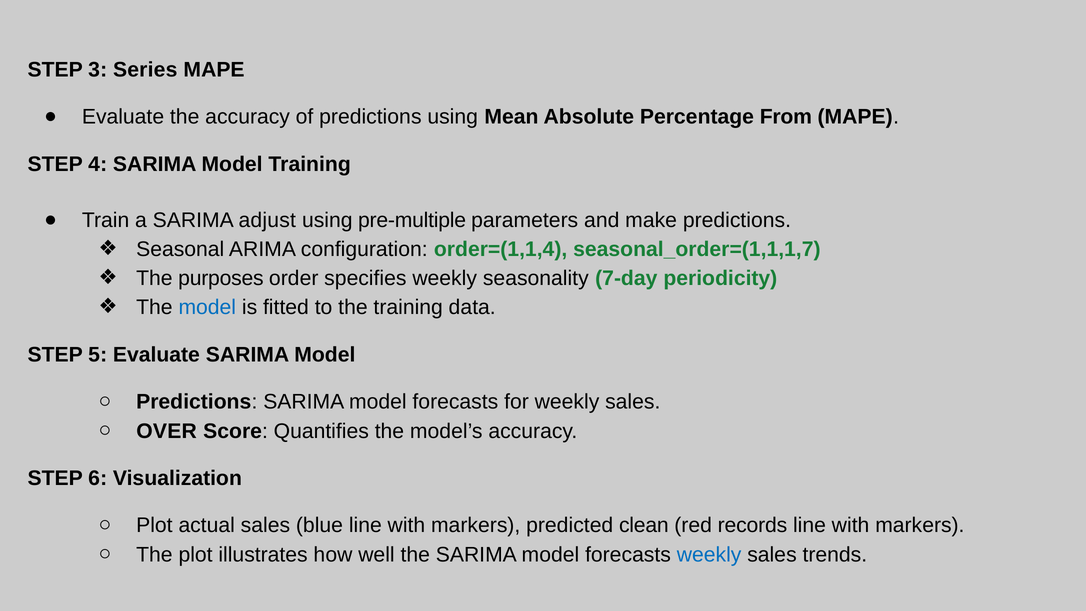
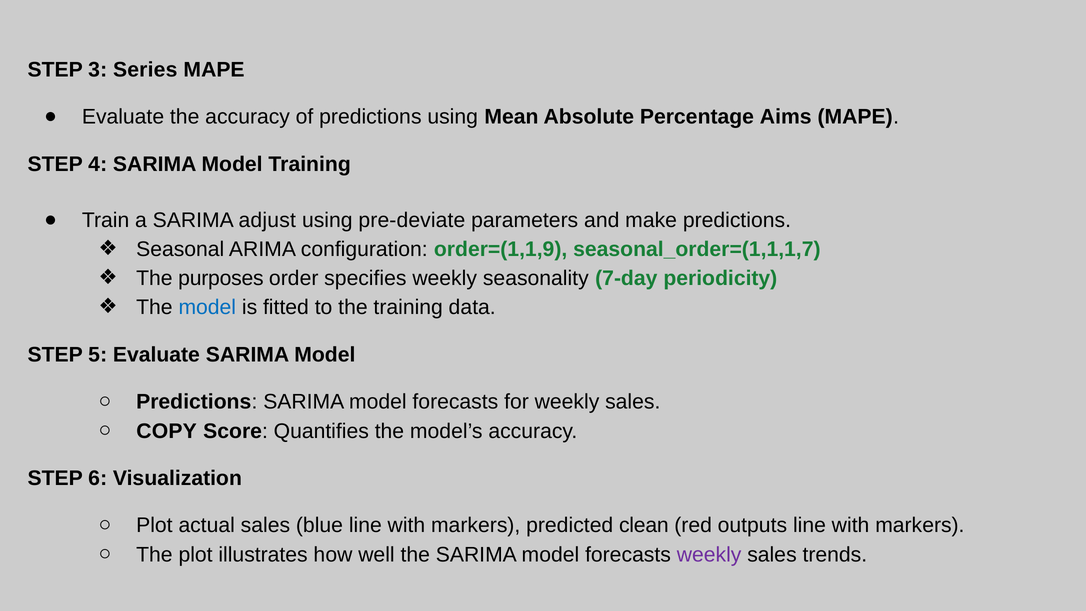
From: From -> Aims
pre-multiple: pre-multiple -> pre-deviate
order=(1,1,4: order=(1,1,4 -> order=(1,1,9
OVER: OVER -> COPY
records: records -> outputs
weekly at (709, 555) colour: blue -> purple
